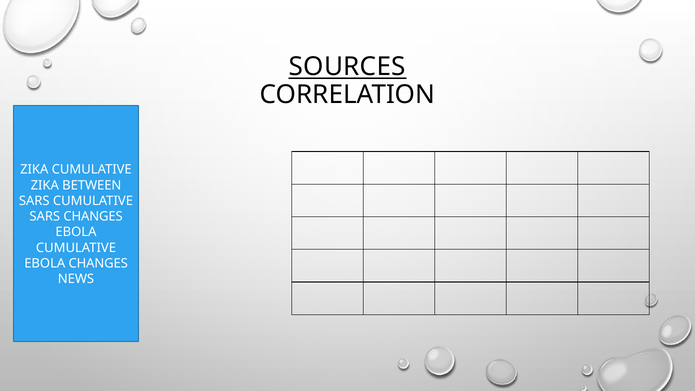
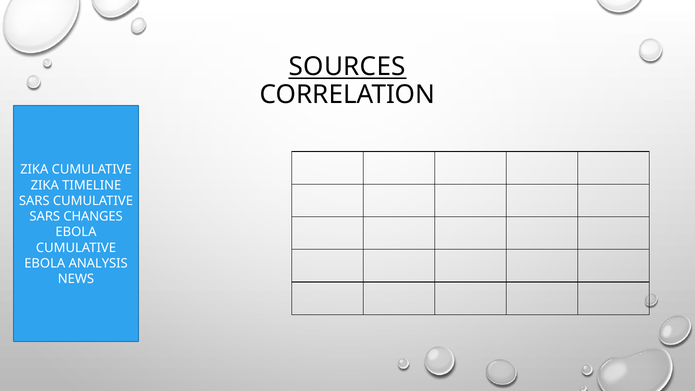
BETWEEN: BETWEEN -> TIMELINE
EBOLA CHANGES: CHANGES -> ANALYSIS
